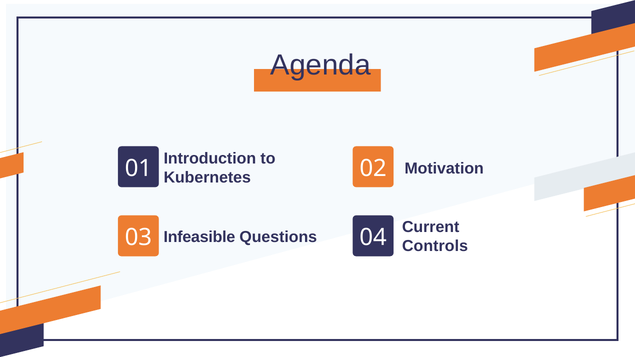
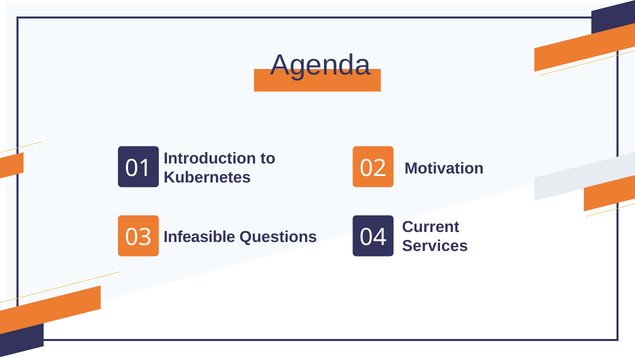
Controls: Controls -> Services
